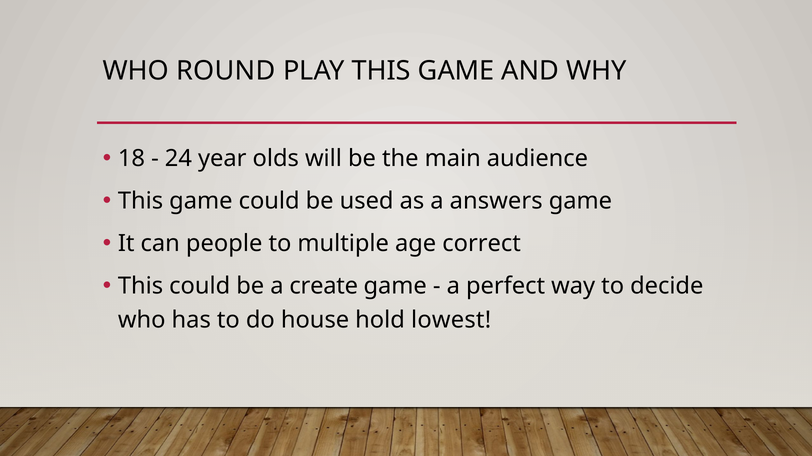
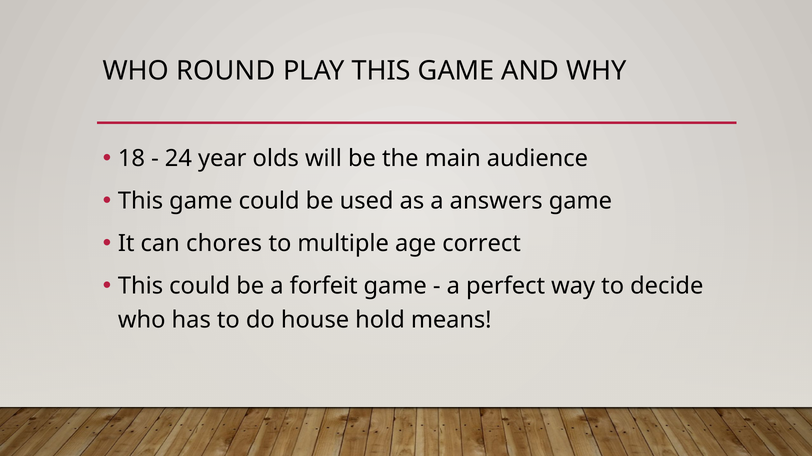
people: people -> chores
create: create -> forfeit
lowest: lowest -> means
